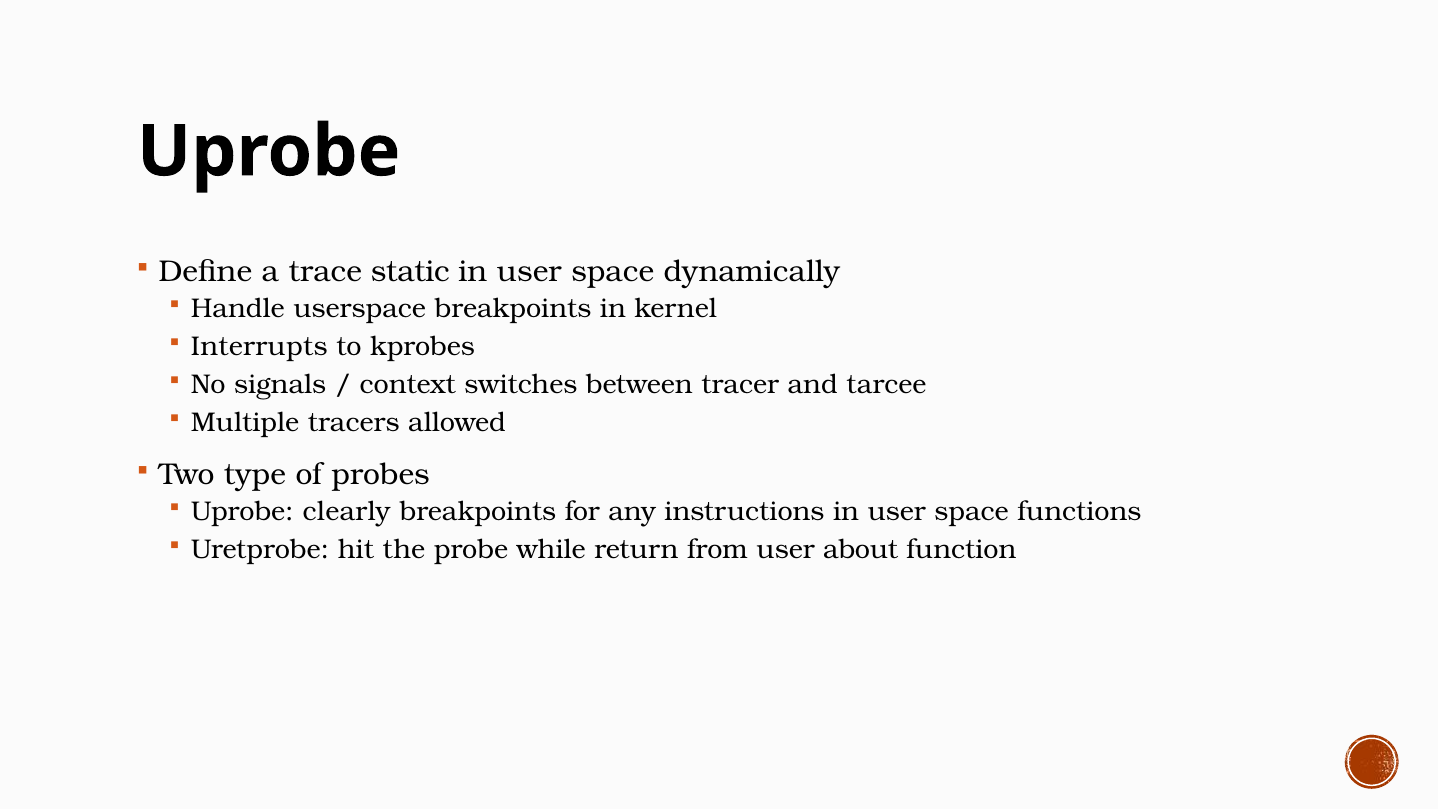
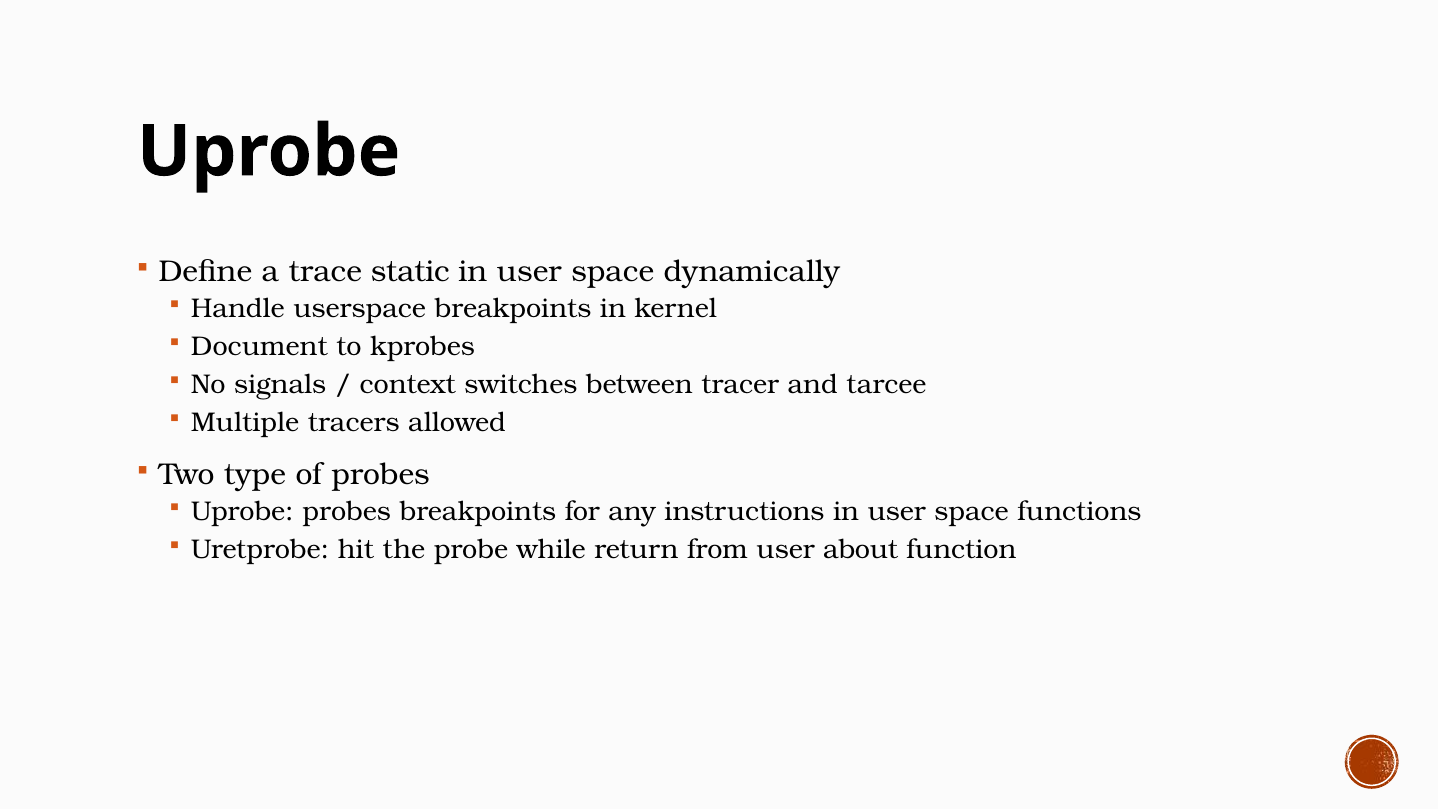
Interrupts: Interrupts -> Document
Uprobe clearly: clearly -> probes
